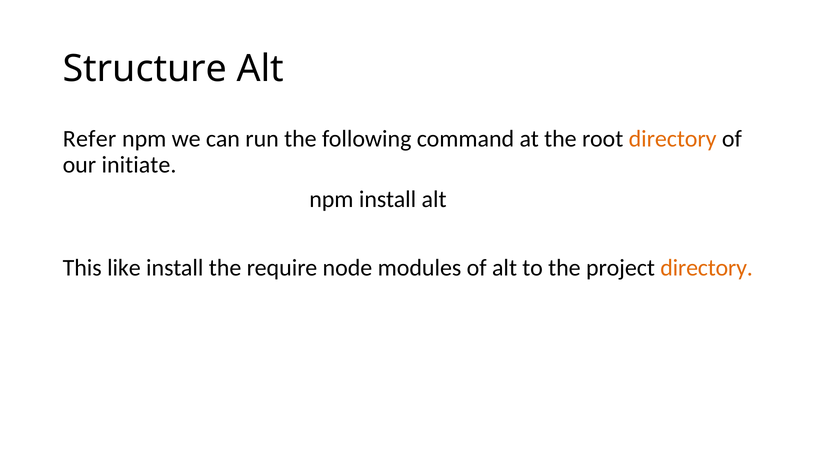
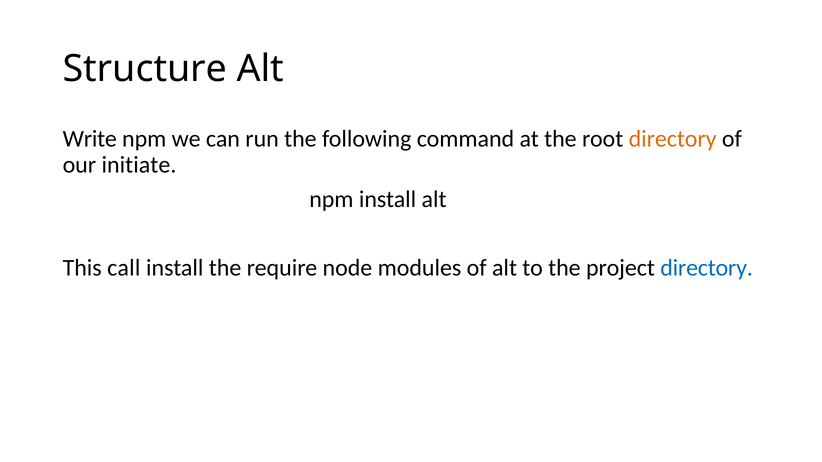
Refer: Refer -> Write
like: like -> call
directory at (707, 268) colour: orange -> blue
